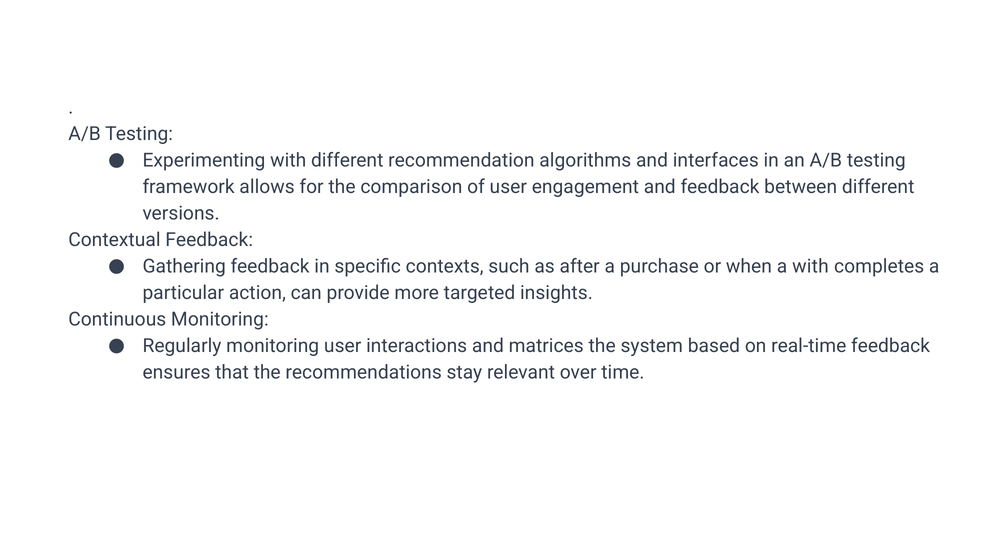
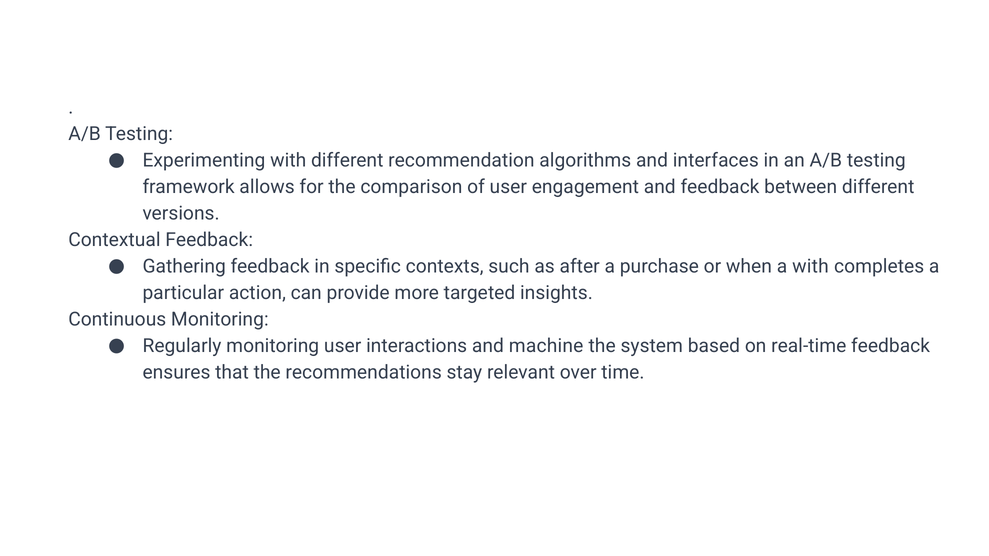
matrices: matrices -> machine
